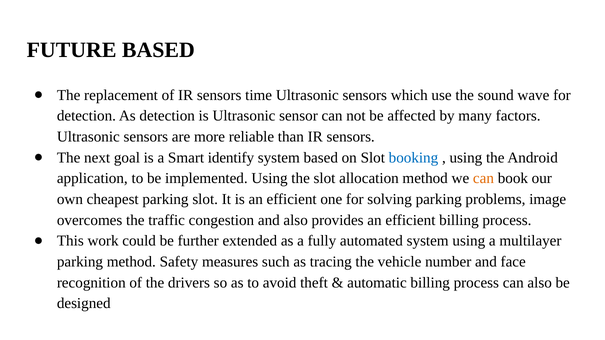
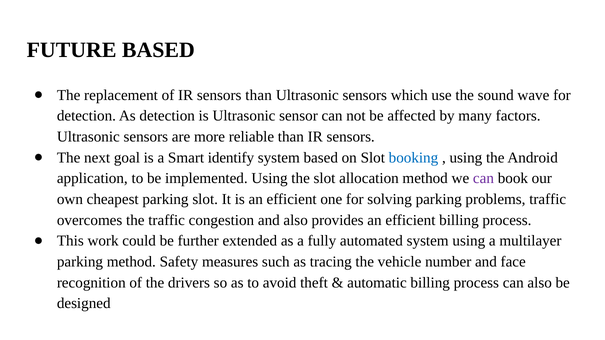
sensors time: time -> than
can at (483, 179) colour: orange -> purple
problems image: image -> traffic
